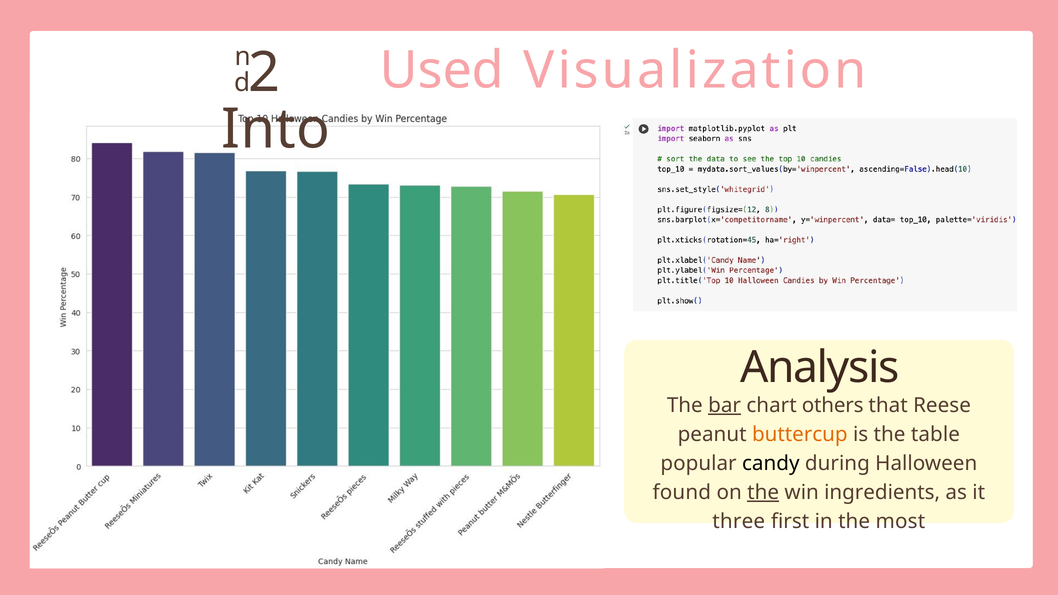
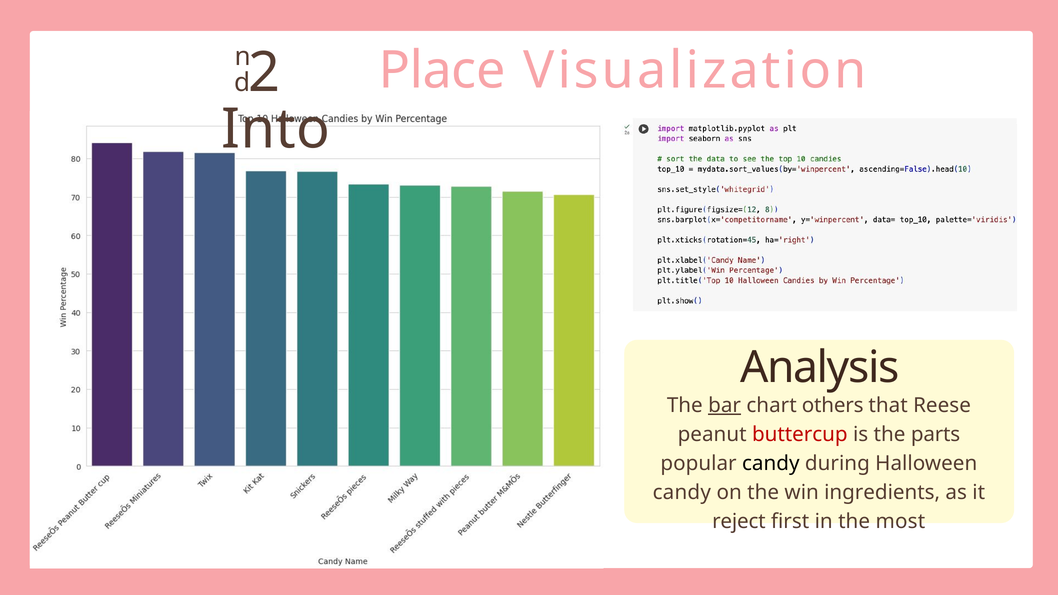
Used: Used -> Place
buttercup colour: orange -> red
table: table -> parts
found at (682, 492): found -> candy
the at (763, 492) underline: present -> none
three: three -> reject
